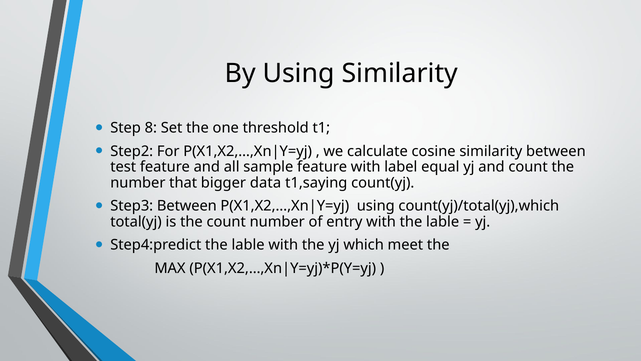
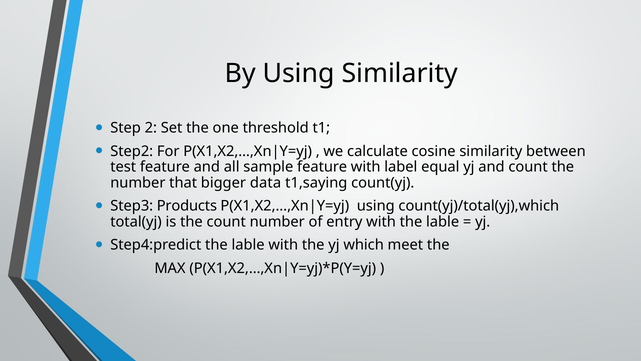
8: 8 -> 2
Step3 Between: Between -> Products
